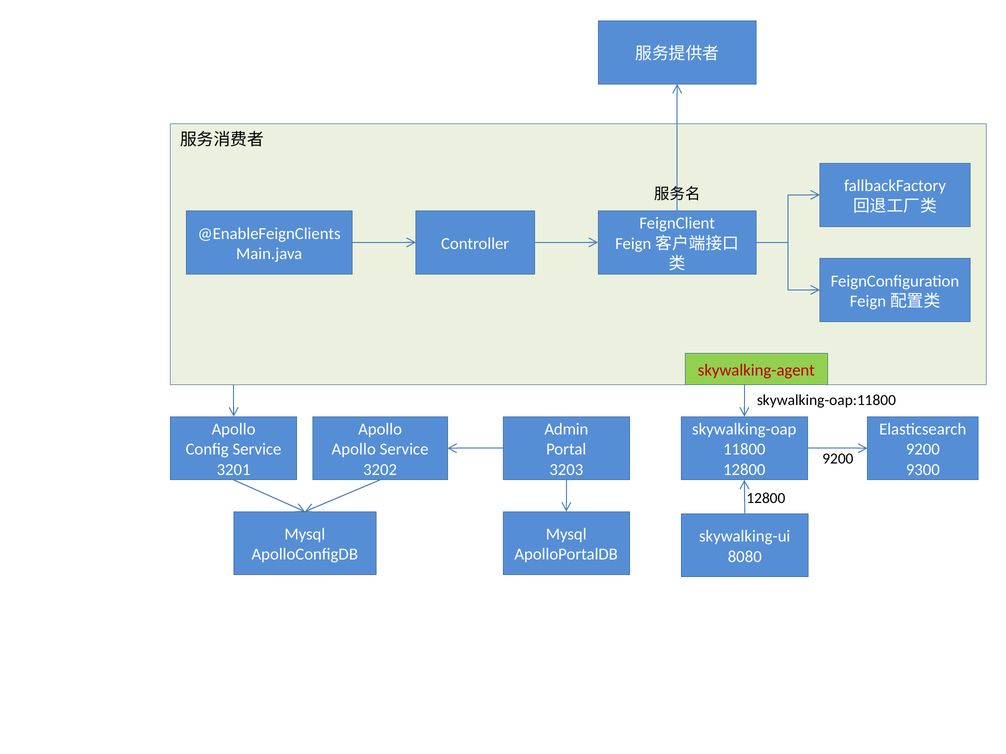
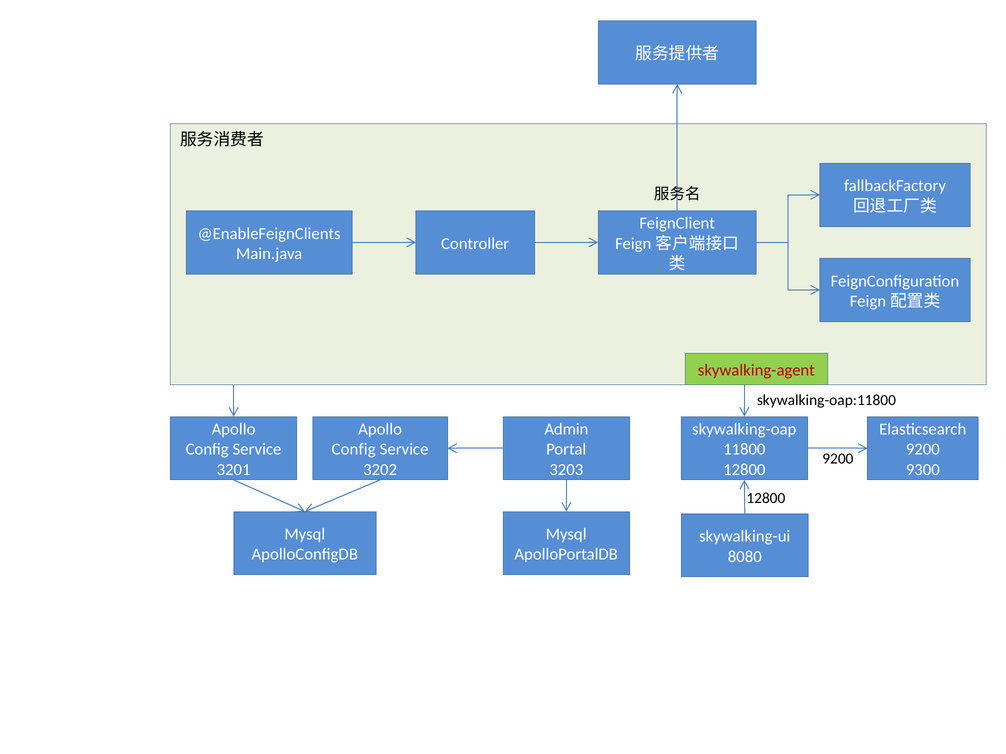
Apollo at (354, 450): Apollo -> Config
